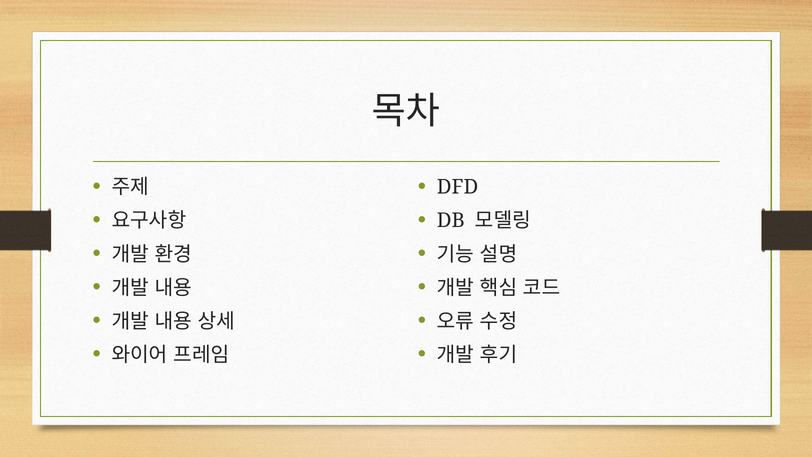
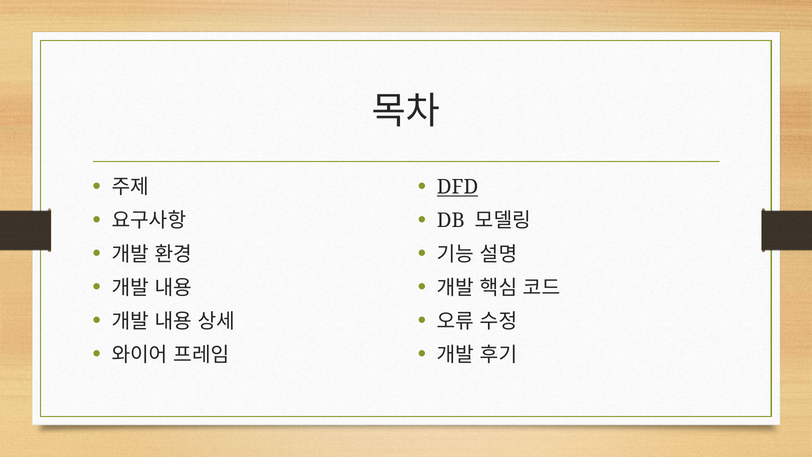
DFD underline: none -> present
